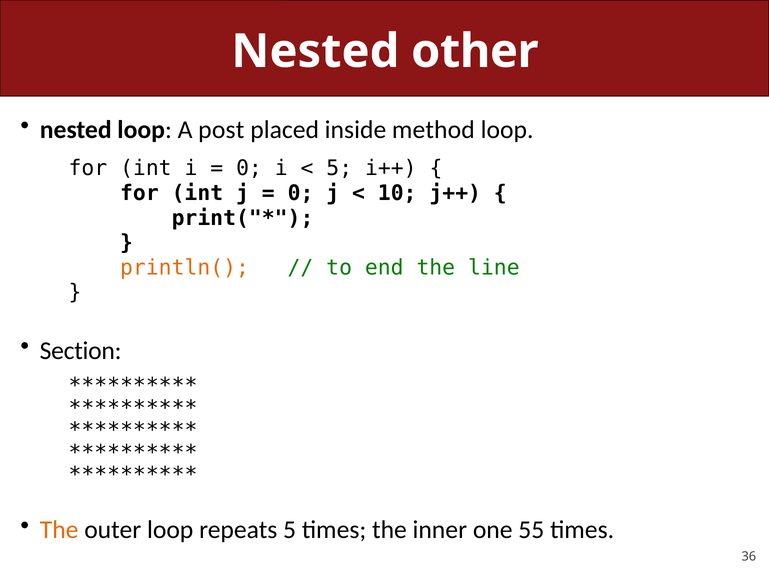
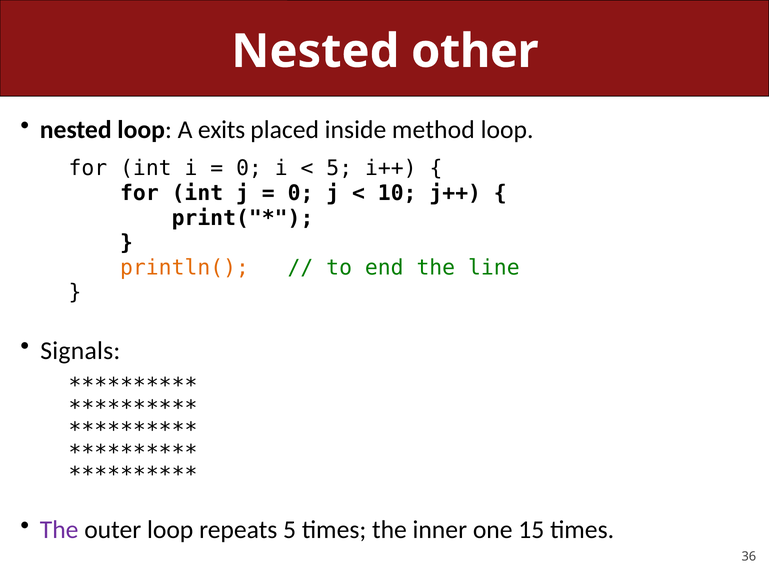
post: post -> exits
Section: Section -> Signals
The at (59, 530) colour: orange -> purple
55: 55 -> 15
